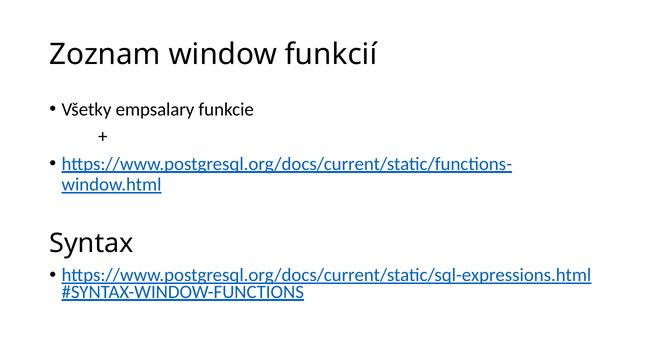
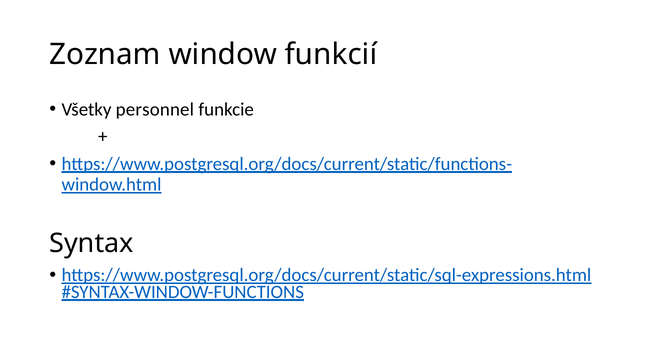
empsalary: empsalary -> personnel
